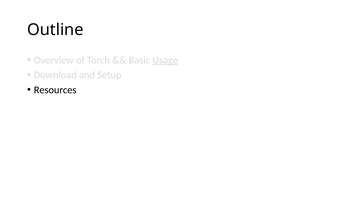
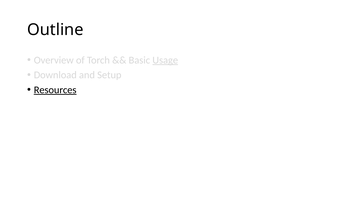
Resources underline: none -> present
